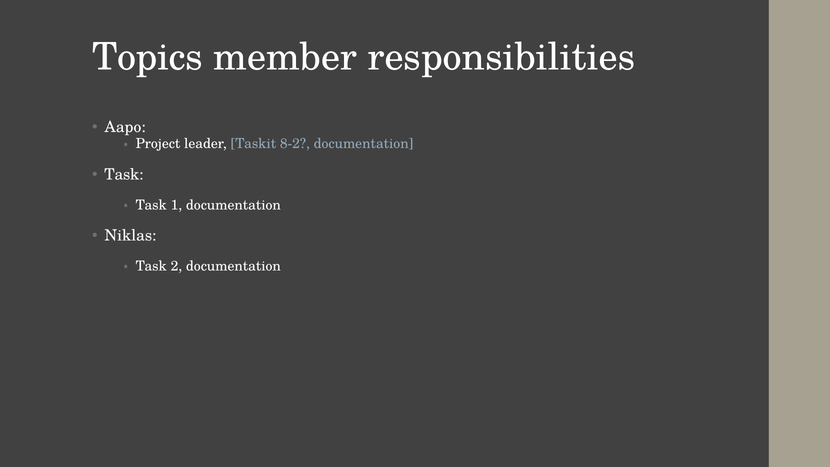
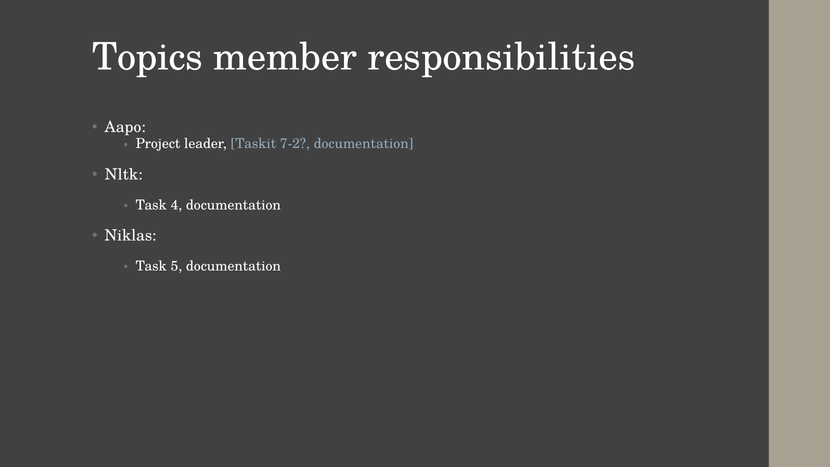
8-2: 8-2 -> 7-2
Task at (124, 174): Task -> Nltk
1: 1 -> 4
2: 2 -> 5
